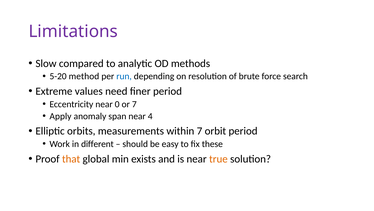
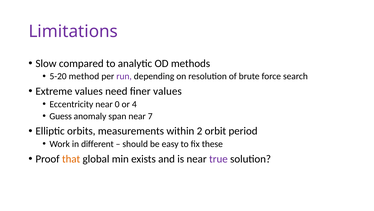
run colour: blue -> purple
finer period: period -> values
or 7: 7 -> 4
Apply: Apply -> Guess
4: 4 -> 7
within 7: 7 -> 2
true colour: orange -> purple
